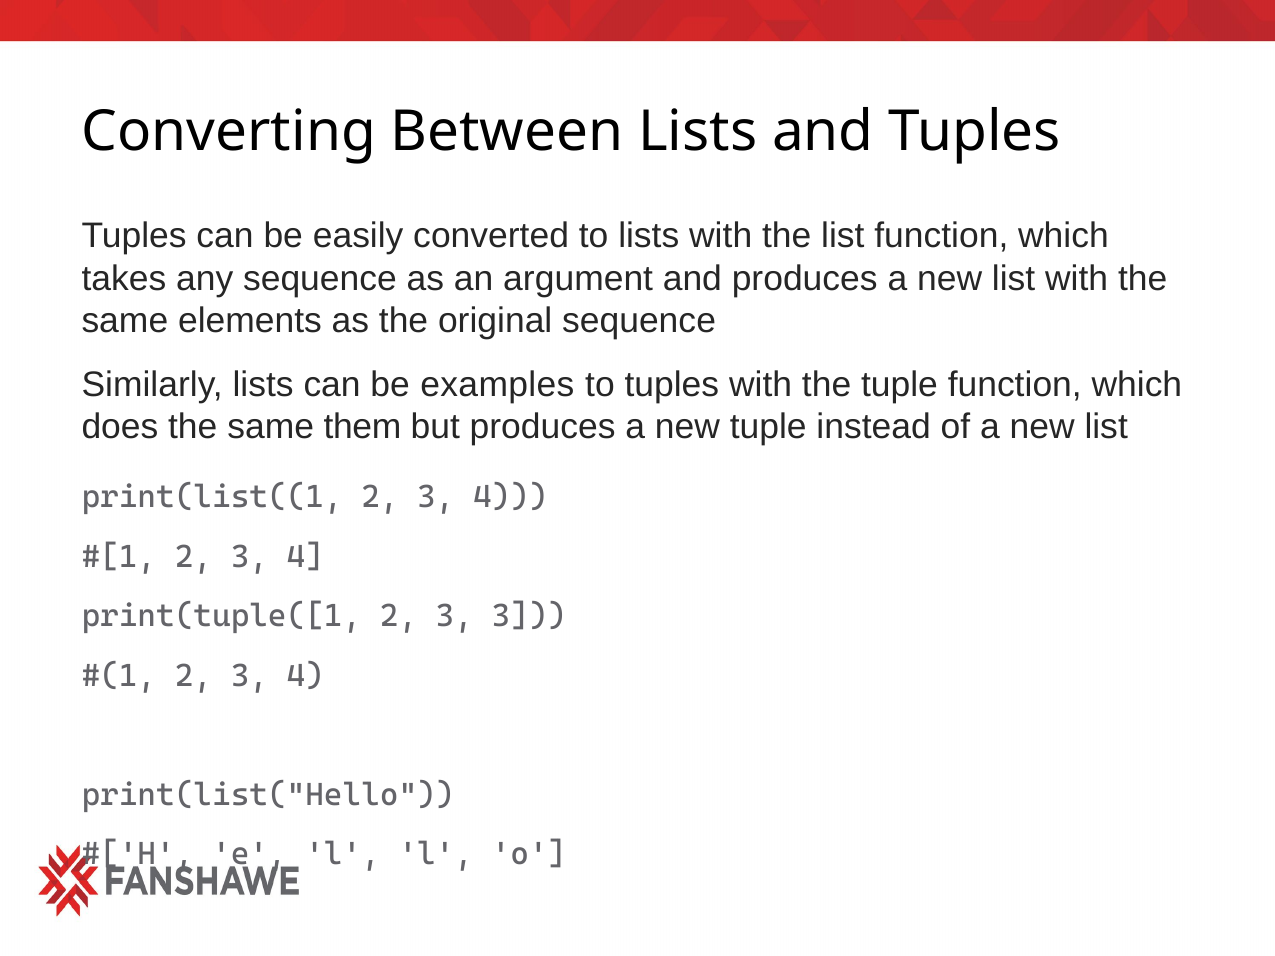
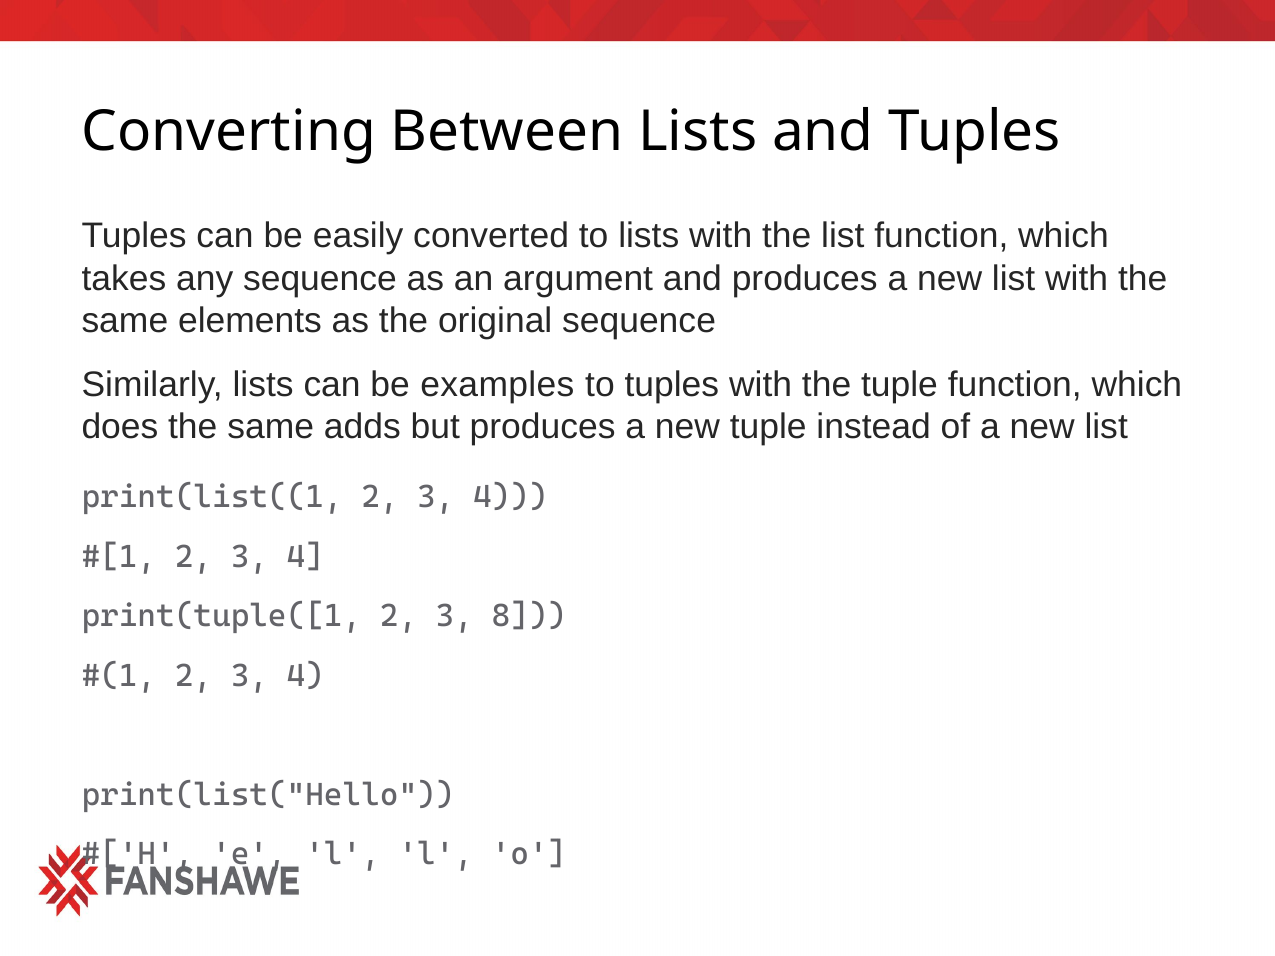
them: them -> adds
3 3: 3 -> 8
